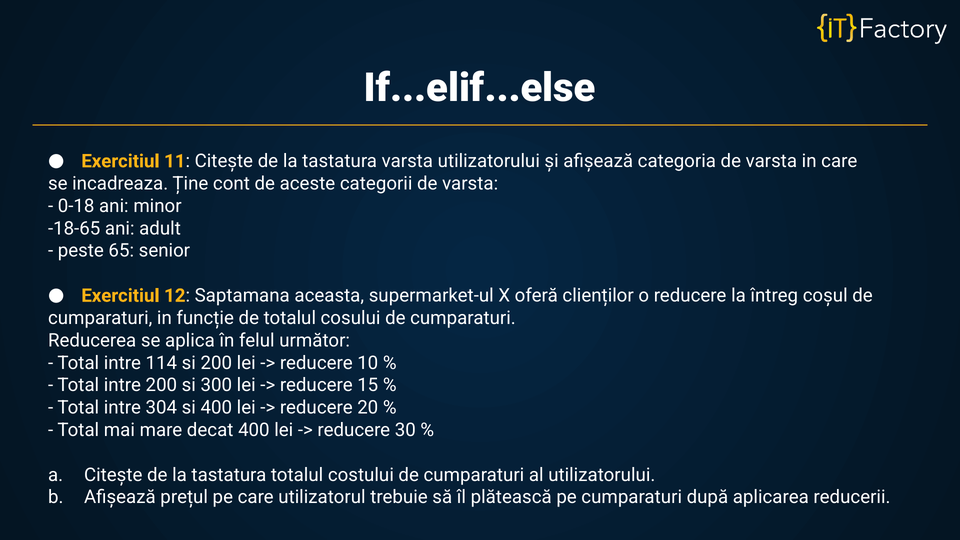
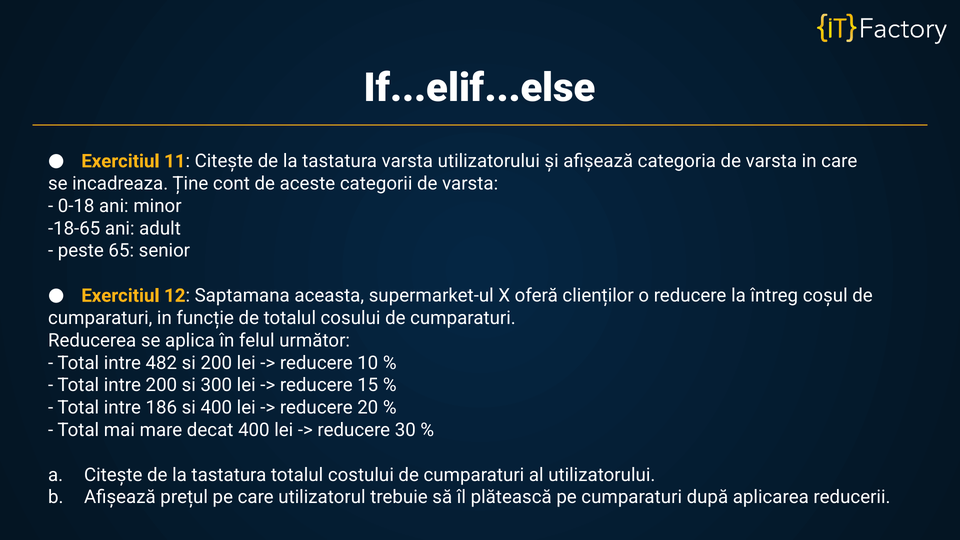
114: 114 -> 482
304: 304 -> 186
